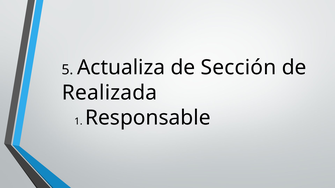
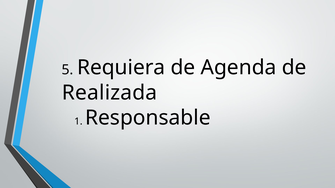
Actualiza: Actualiza -> Requiera
Sección: Sección -> Agenda
